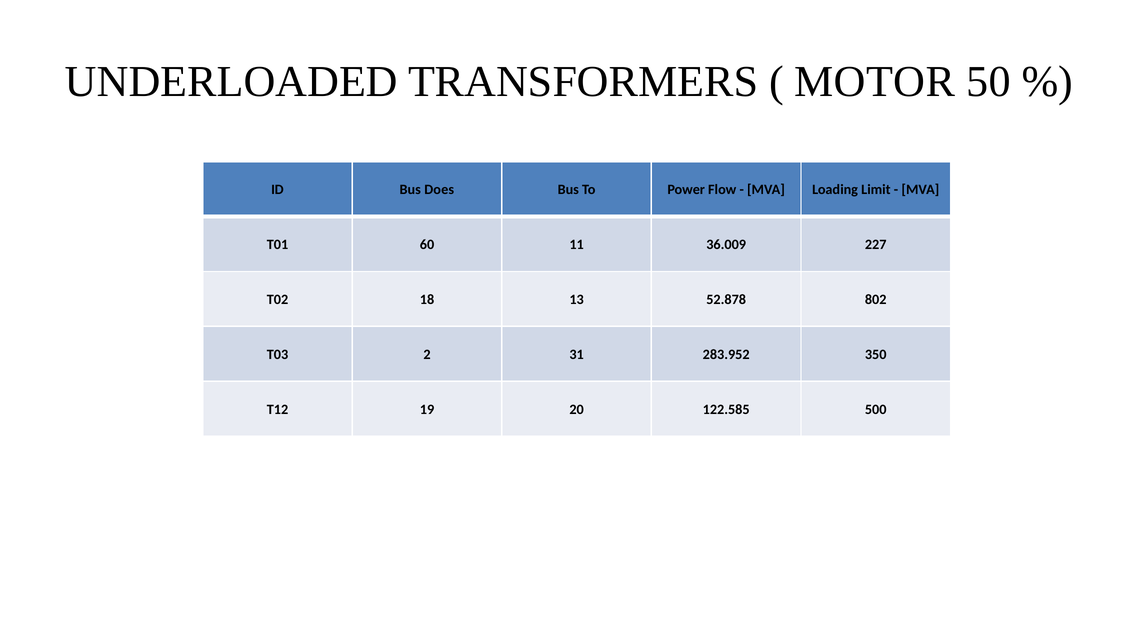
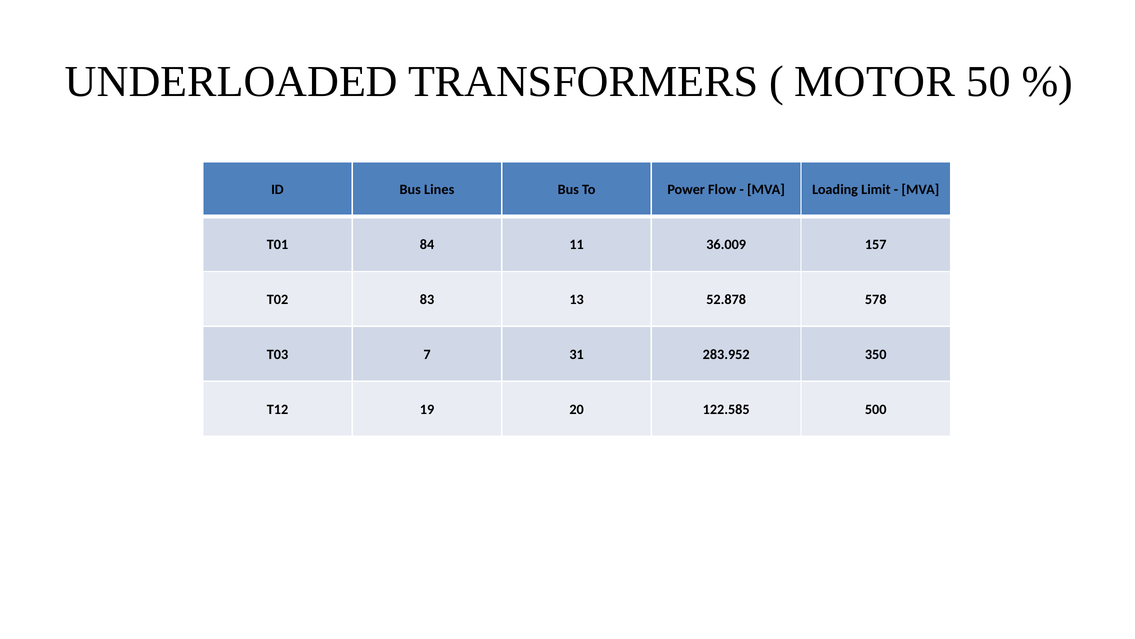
Does: Does -> Lines
60: 60 -> 84
227: 227 -> 157
18: 18 -> 83
802: 802 -> 578
2: 2 -> 7
